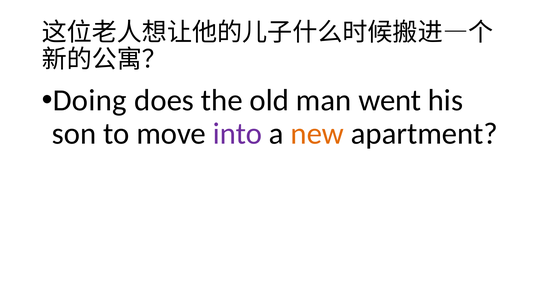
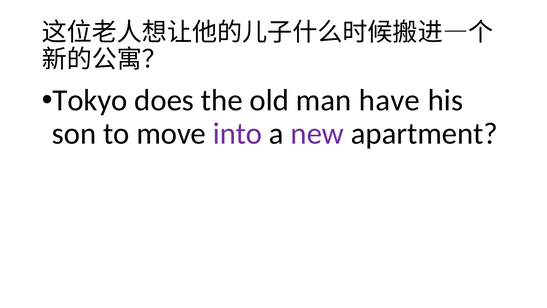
Doing: Doing -> Tokyo
went: went -> have
new colour: orange -> purple
